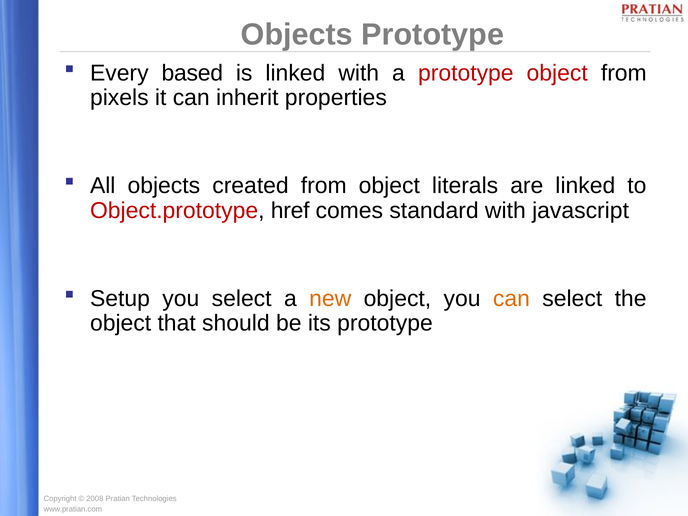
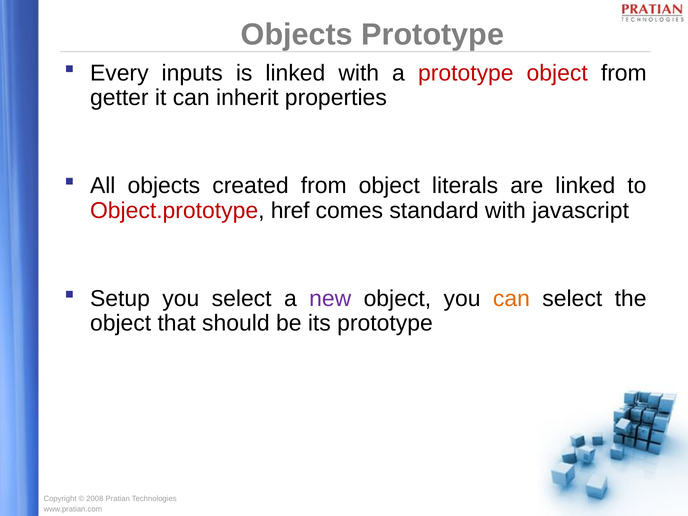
based: based -> inputs
pixels: pixels -> getter
new colour: orange -> purple
